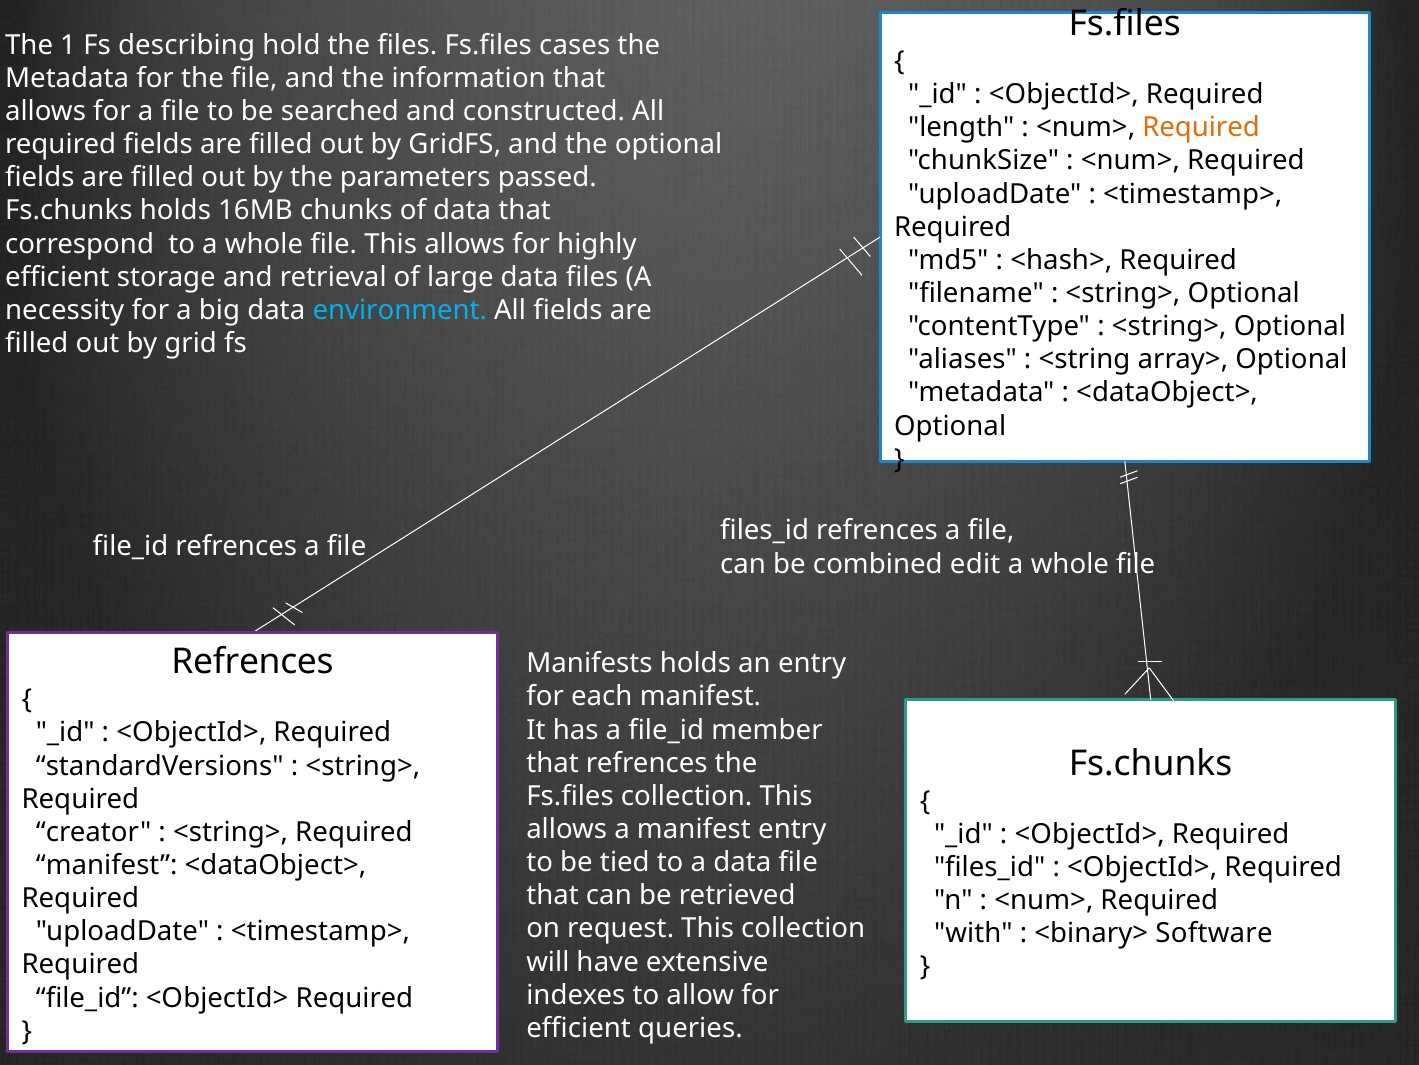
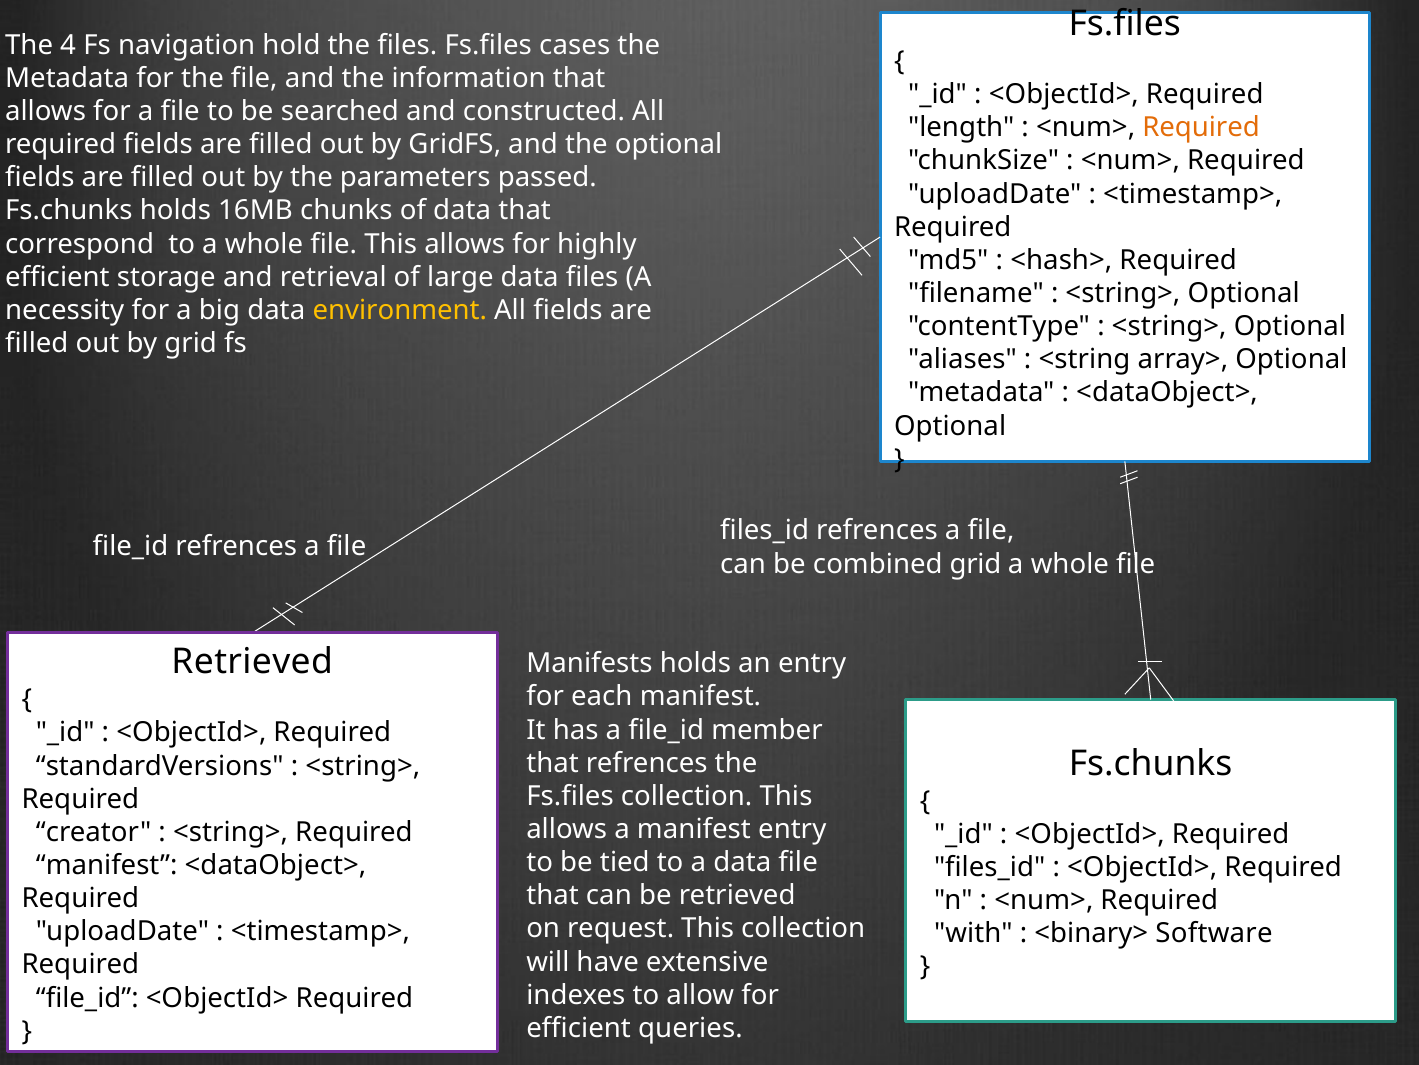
1: 1 -> 4
describing: describing -> navigation
environment colour: light blue -> yellow
combined edit: edit -> grid
Refrences at (253, 662): Refrences -> Retrieved
